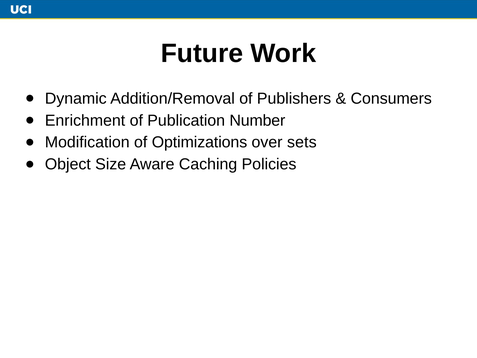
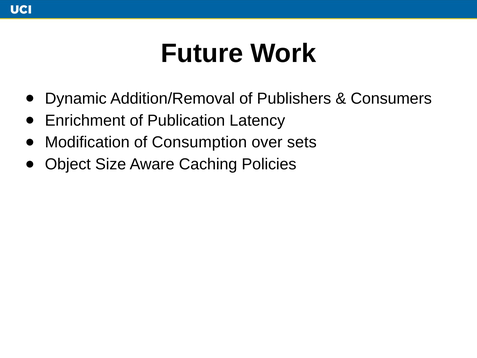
Number: Number -> Latency
Optimizations: Optimizations -> Consumption
